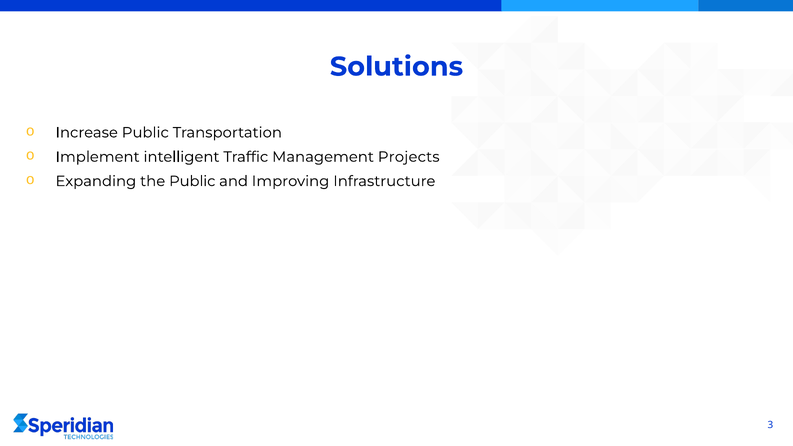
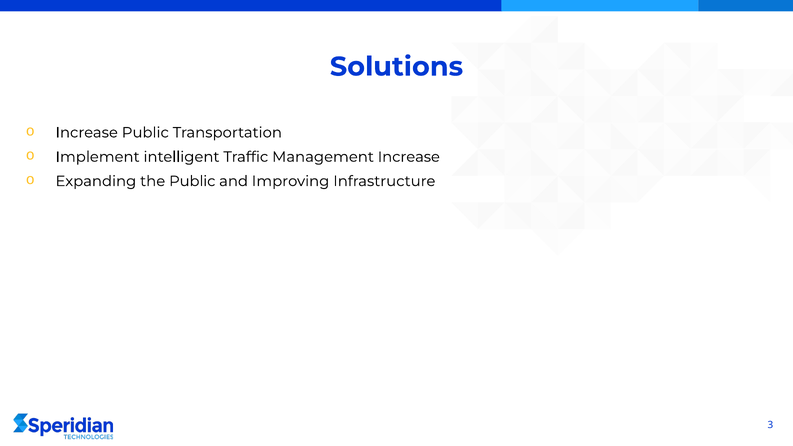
Management Projects: Projects -> Increase
